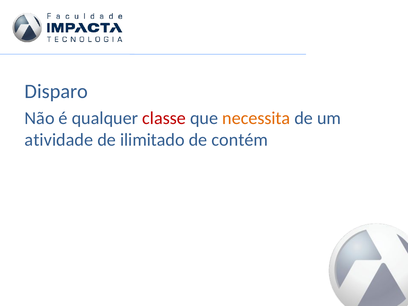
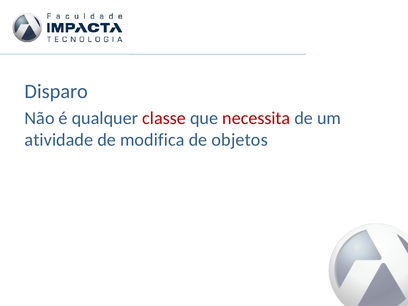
necessita colour: orange -> red
ilimitado: ilimitado -> modifica
contém: contém -> objetos
